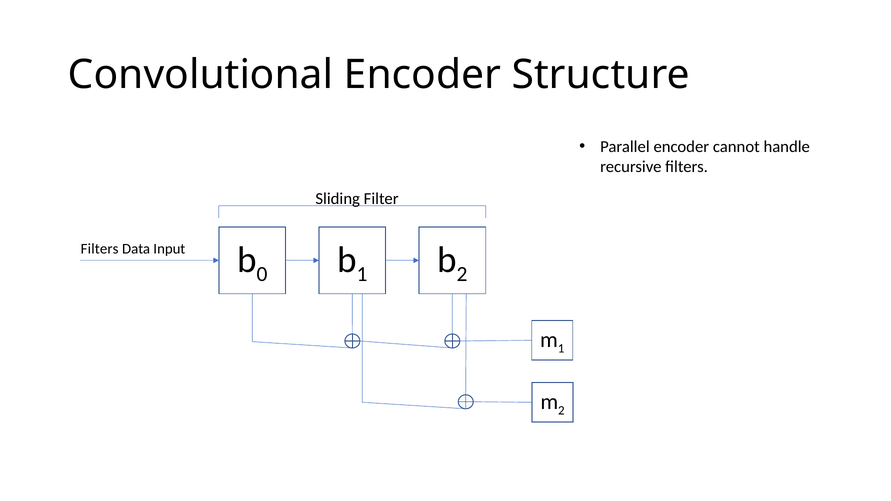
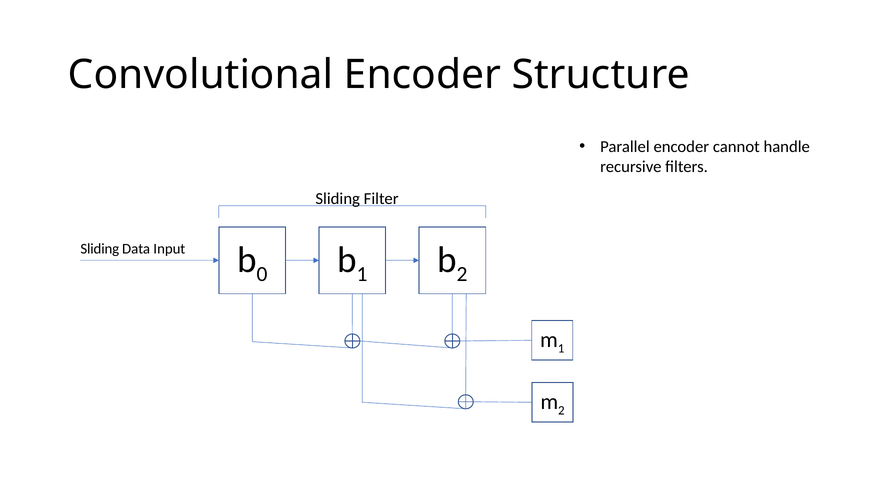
Filters at (100, 249): Filters -> Sliding
